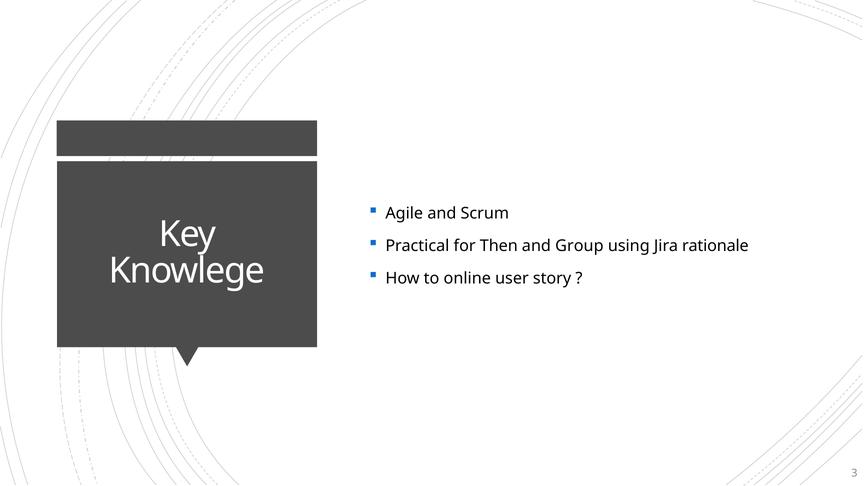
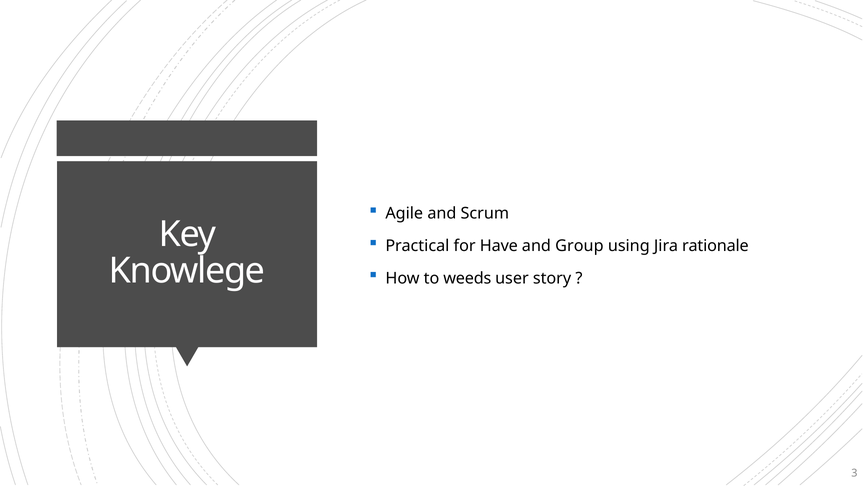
Then: Then -> Have
online: online -> weeds
